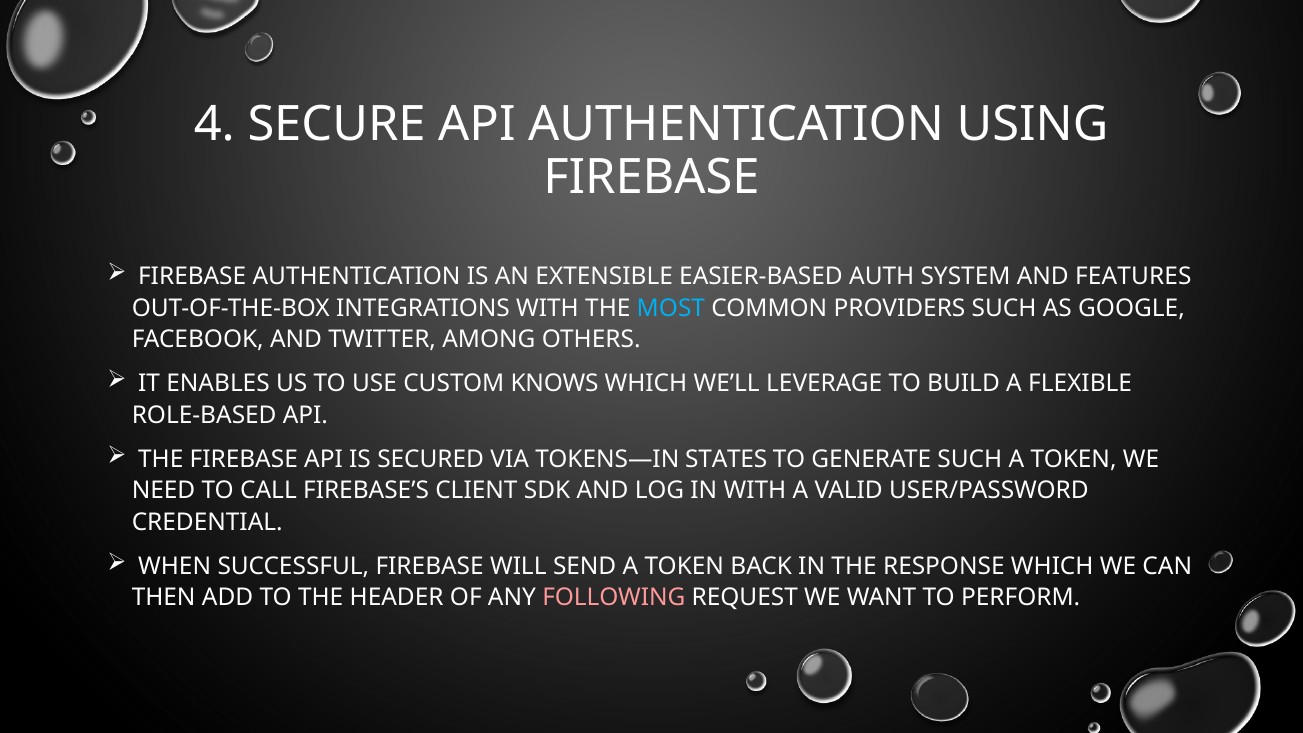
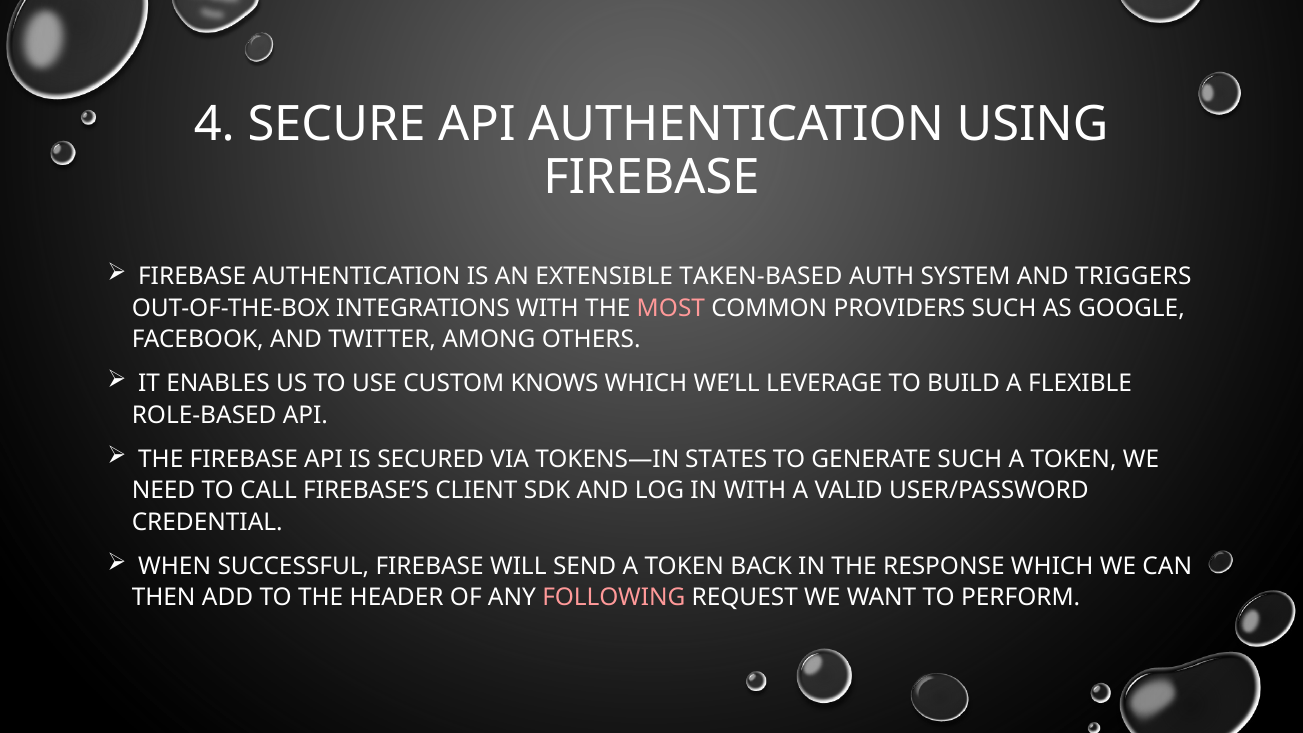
EASIER-BASED: EASIER-BASED -> TAKEN-BASED
FEATURES: FEATURES -> TRIGGERS
MOST colour: light blue -> pink
